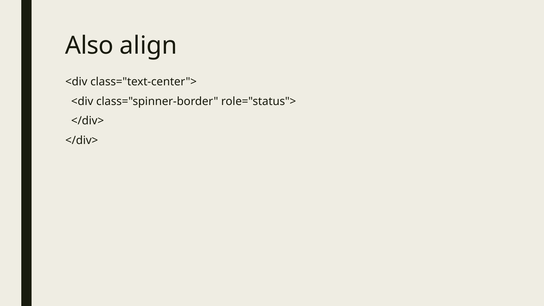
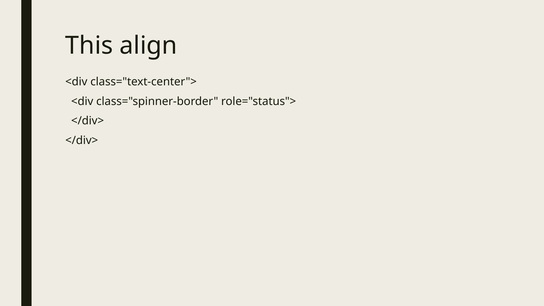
Also: Also -> This
